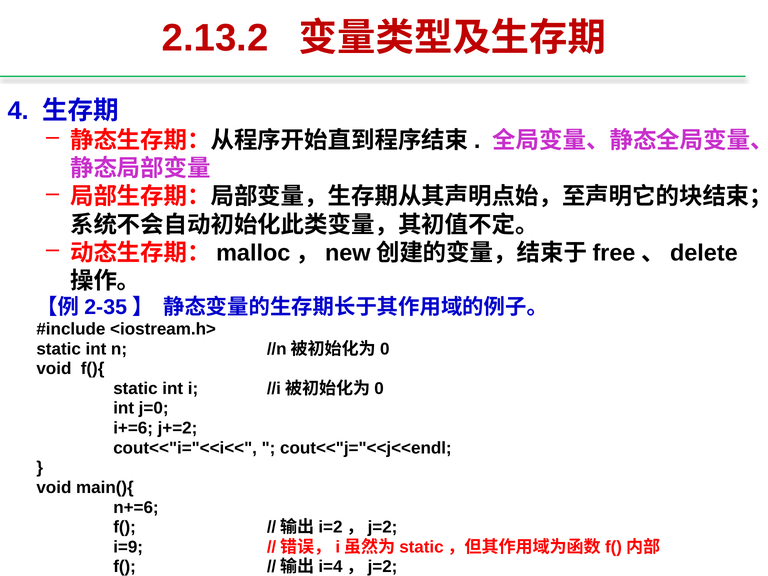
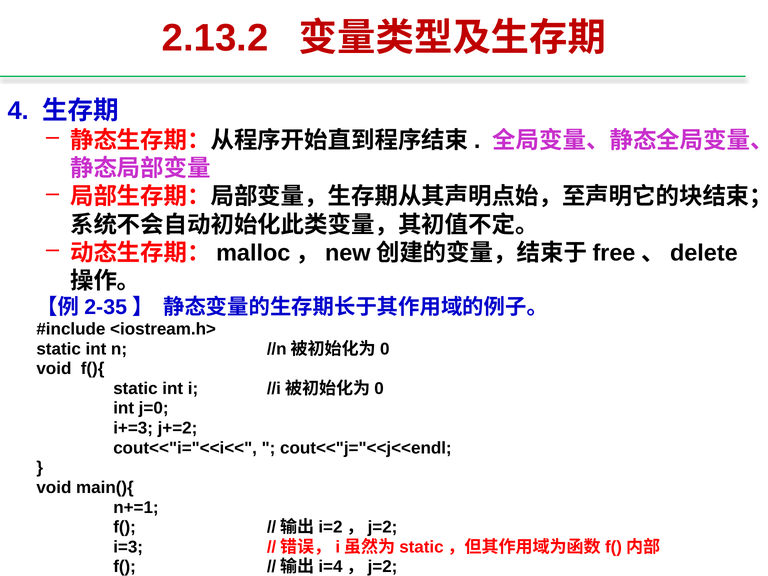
i+=6: i+=6 -> i+=3
n+=6: n+=6 -> n+=1
i=9: i=9 -> i=3
